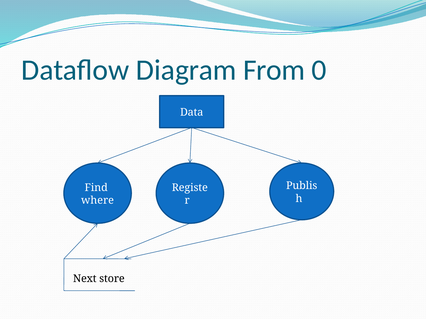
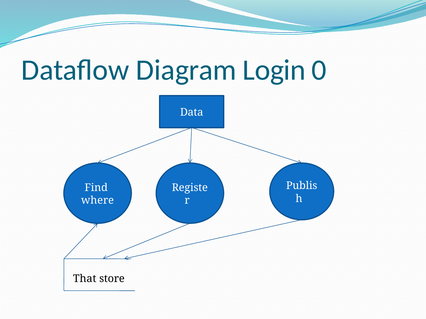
From: From -> Login
Next: Next -> That
